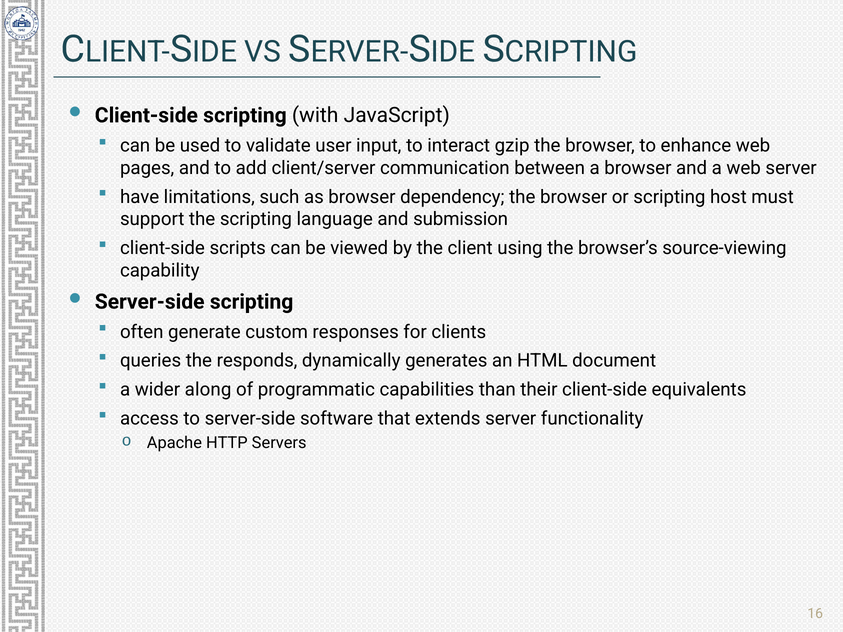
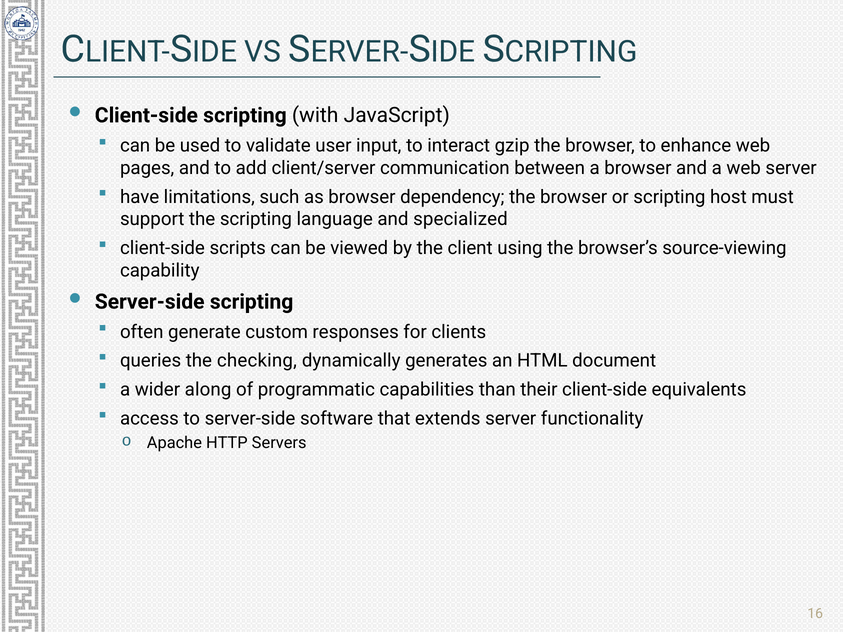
submission: submission -> specialized
responds: responds -> checking
